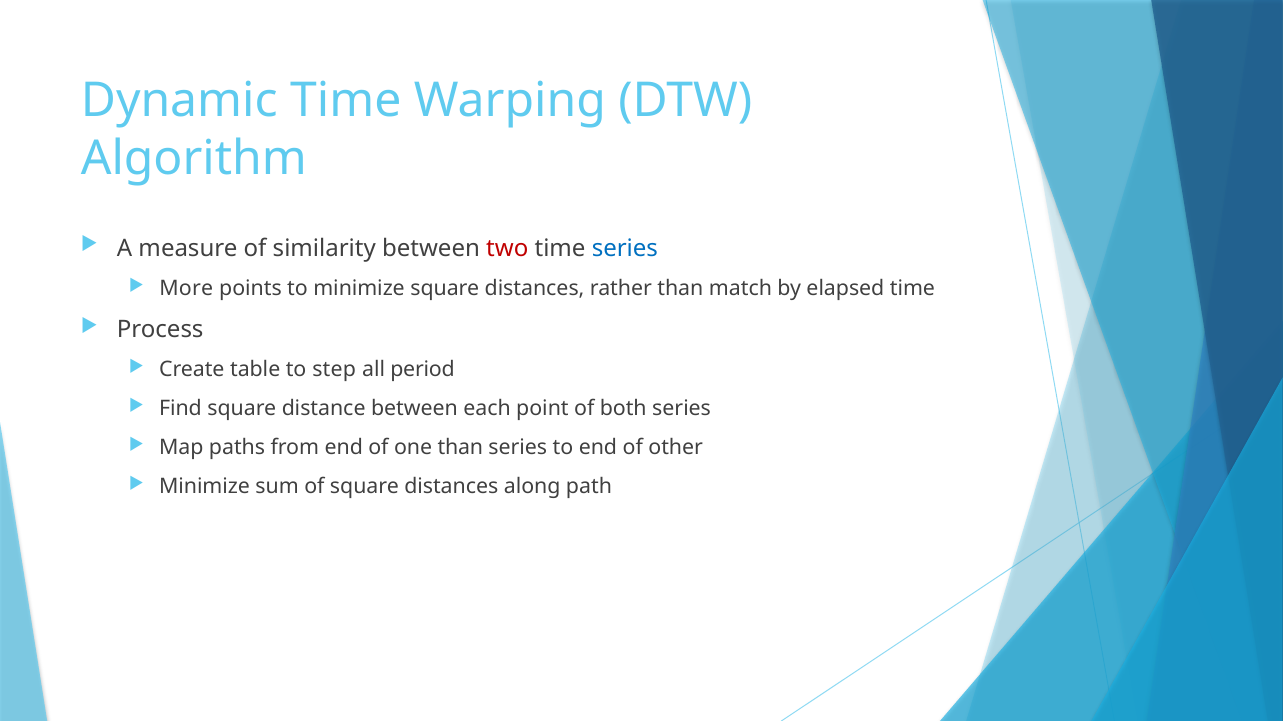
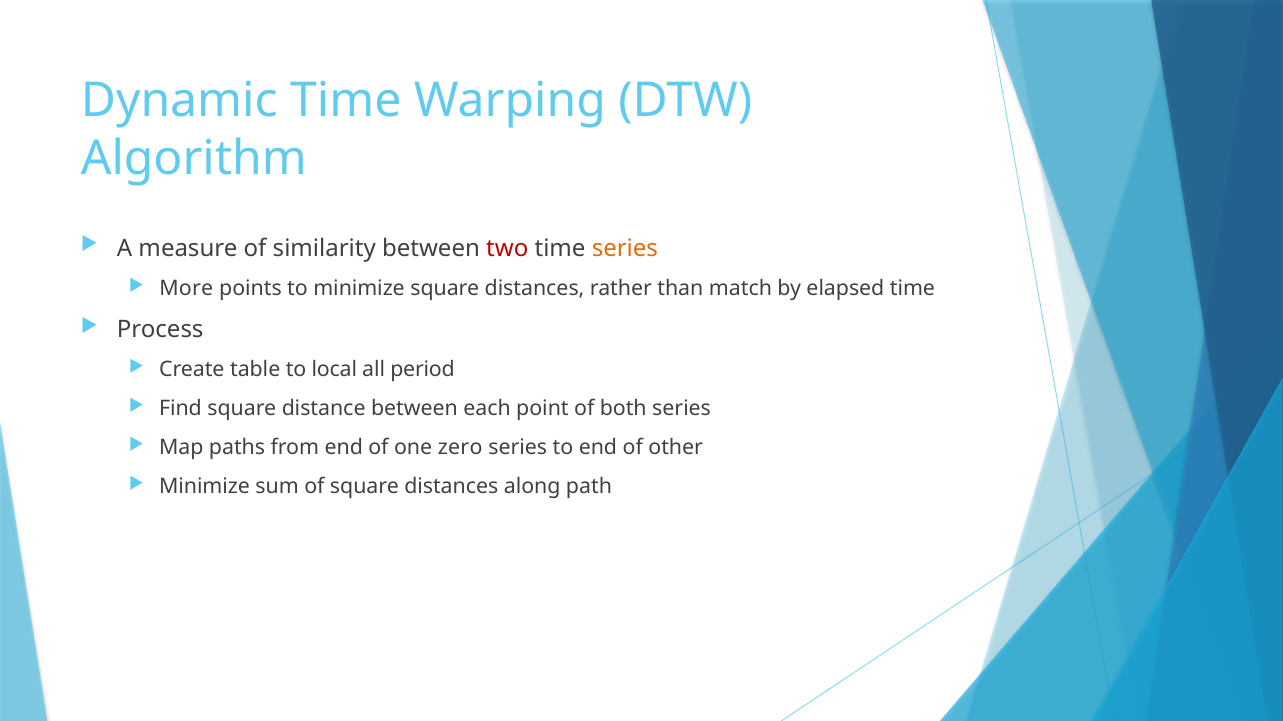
series at (625, 248) colour: blue -> orange
step: step -> local
one than: than -> zero
